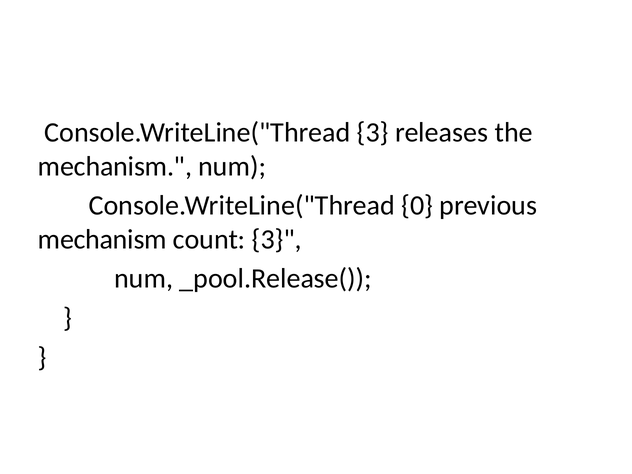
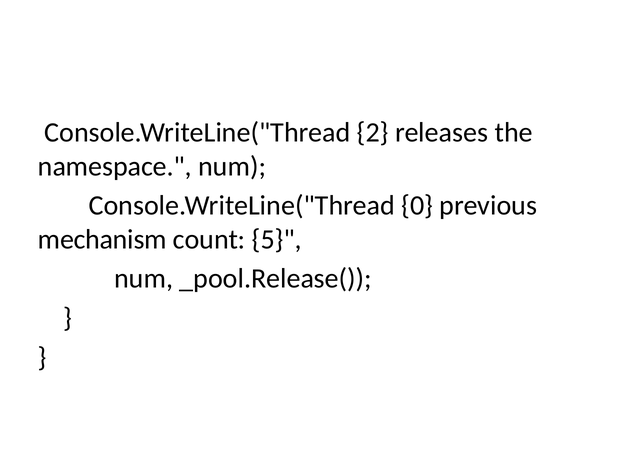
Console.WriteLine("Thread 3: 3 -> 2
mechanism at (115, 166): mechanism -> namespace
count 3: 3 -> 5
